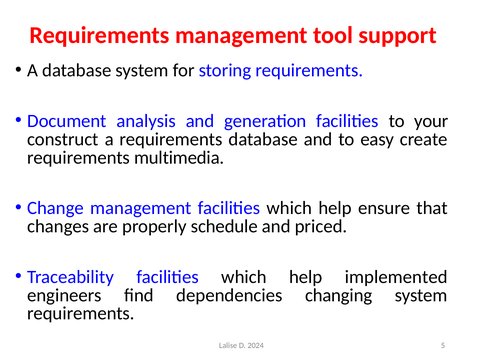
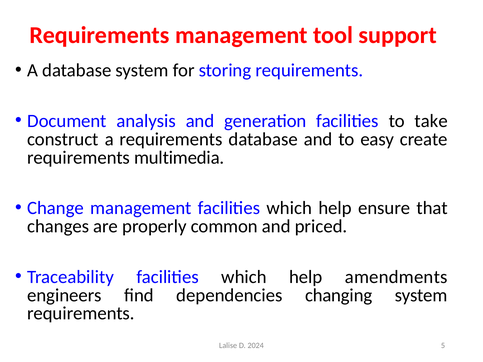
your: your -> take
schedule: schedule -> common
implemented: implemented -> amendments
